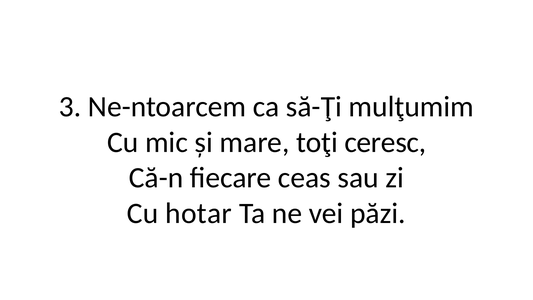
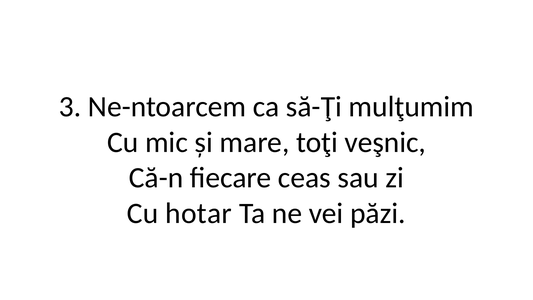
ceresc: ceresc -> veşnic
